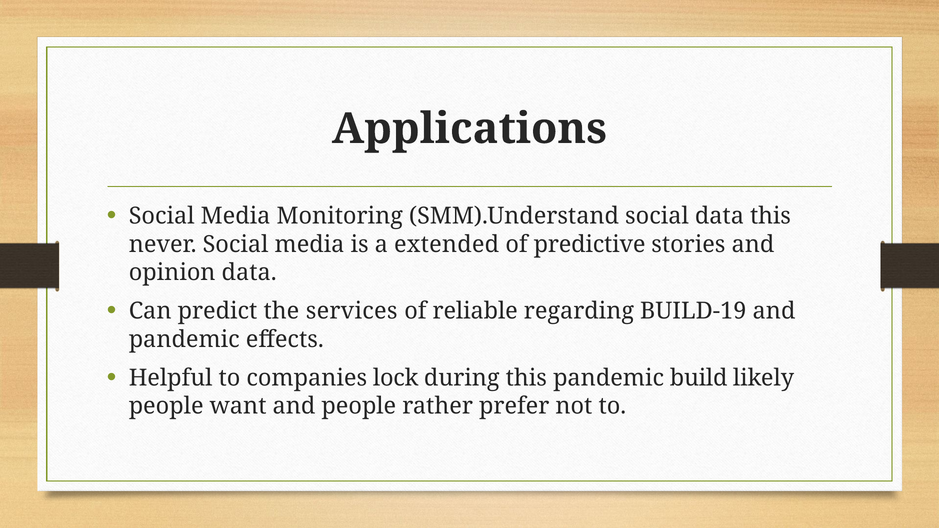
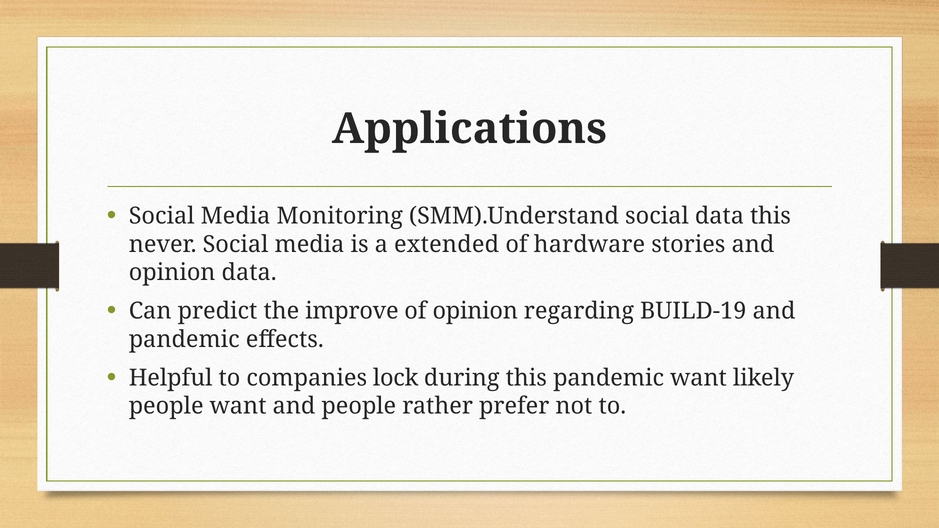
predictive: predictive -> hardware
services: services -> improve
of reliable: reliable -> opinion
pandemic build: build -> want
